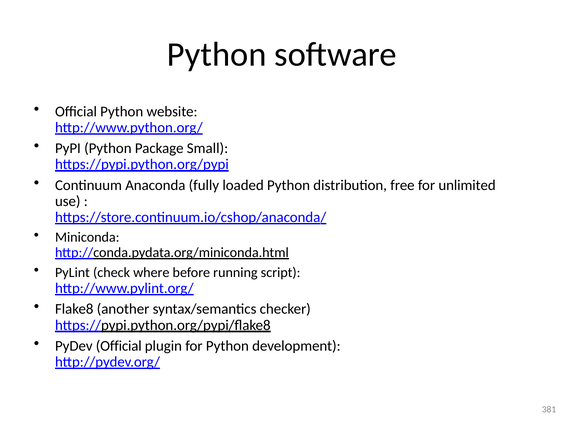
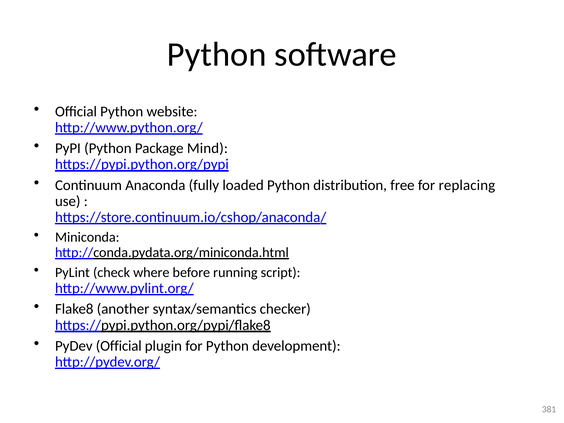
Small: Small -> Mind
unlimited: unlimited -> replacing
